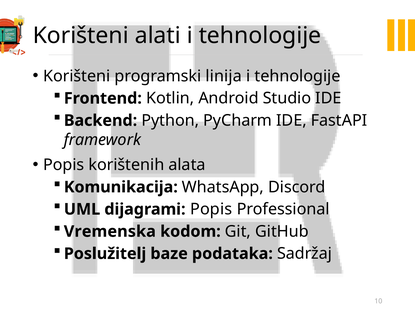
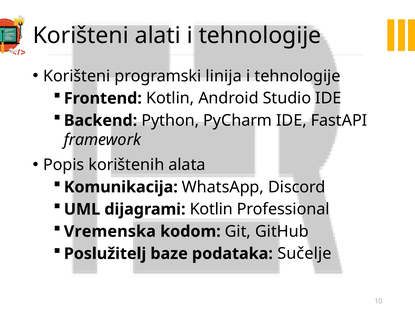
dijagrami Popis: Popis -> Kotlin
Sadržaj: Sadržaj -> Sučelje
